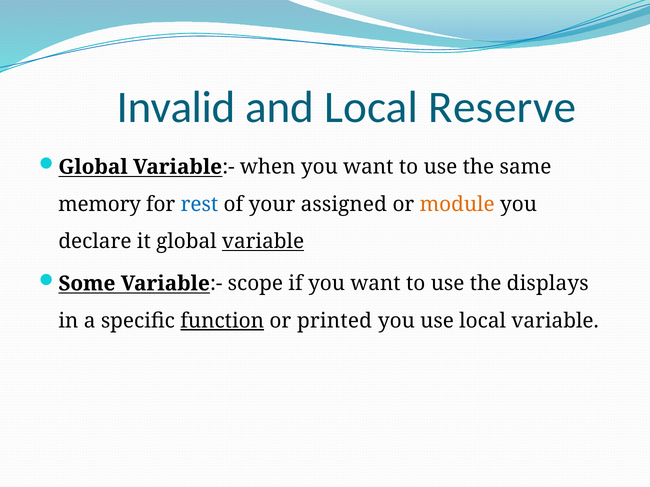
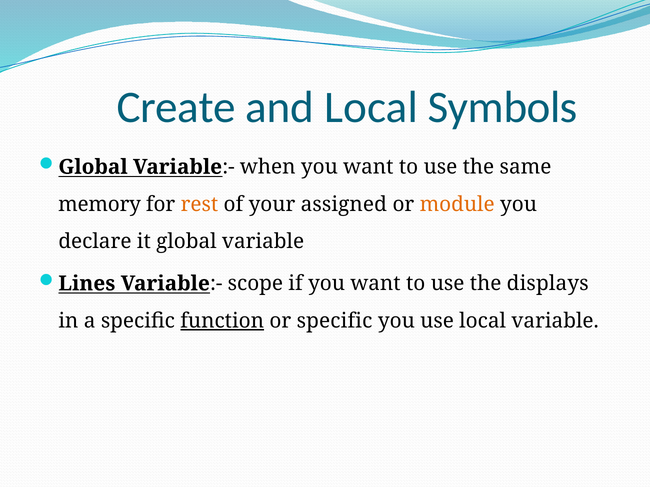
Invalid: Invalid -> Create
Reserve: Reserve -> Symbols
rest colour: blue -> orange
variable at (263, 242) underline: present -> none
Some: Some -> Lines
or printed: printed -> specific
